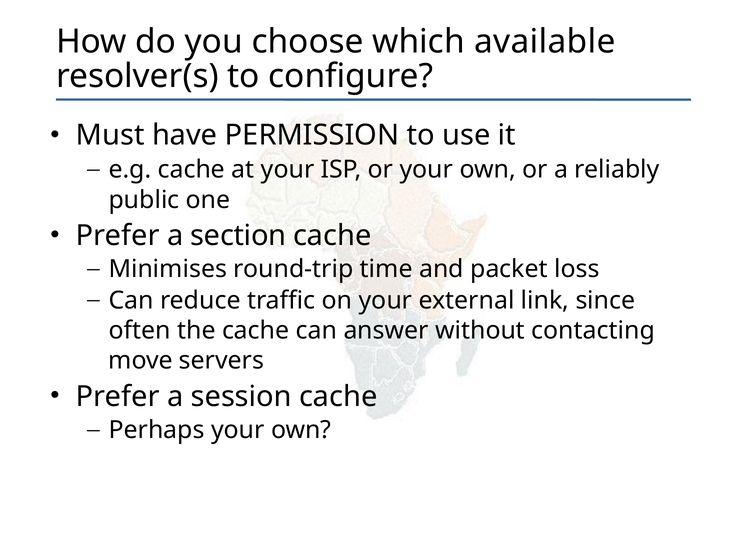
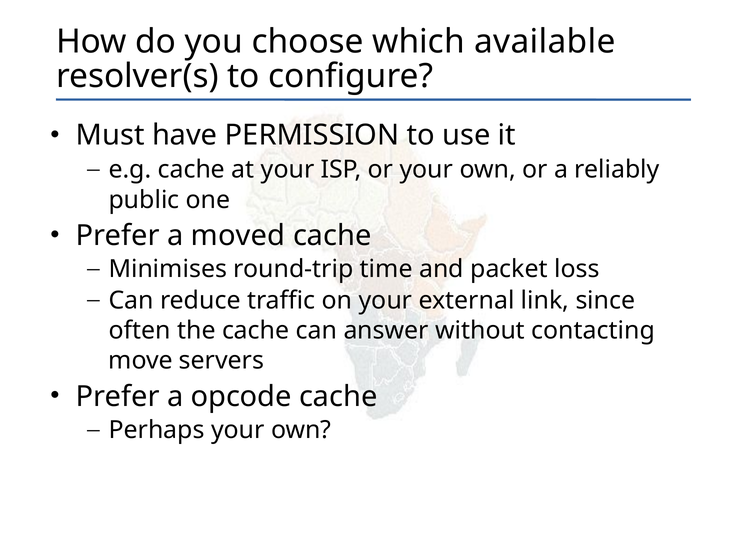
section: section -> moved
session: session -> opcode
